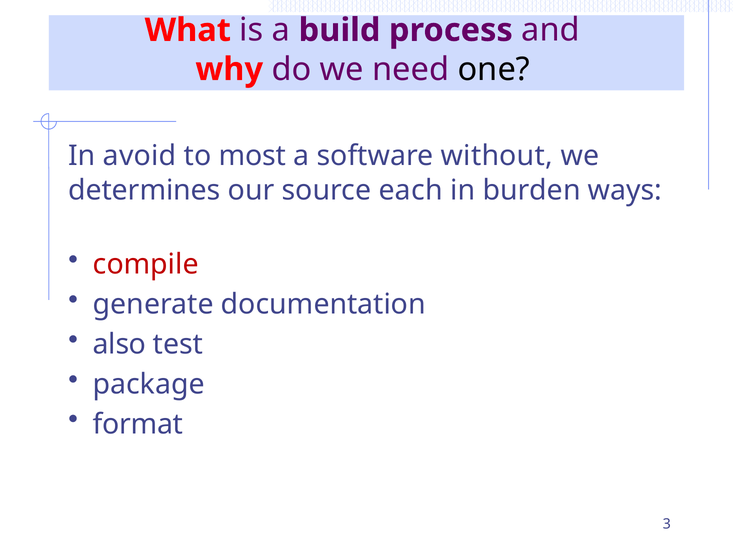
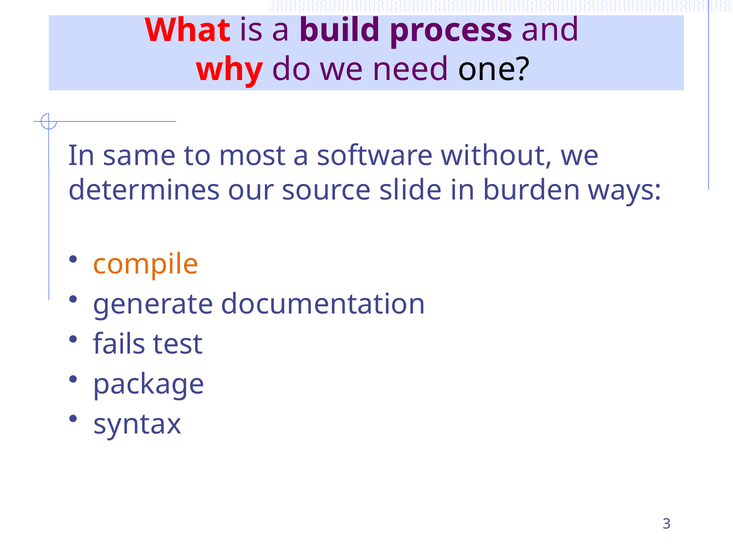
avoid: avoid -> same
each: each -> slide
compile colour: red -> orange
also: also -> fails
format: format -> syntax
